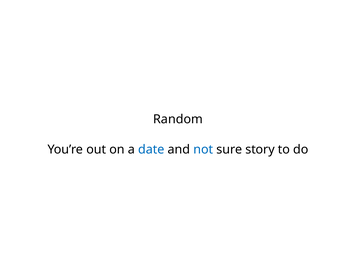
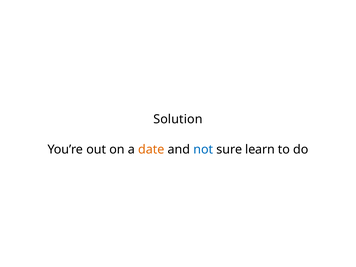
Random: Random -> Solution
date colour: blue -> orange
story: story -> learn
